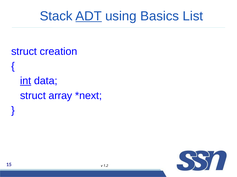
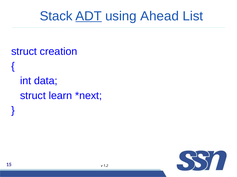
Basics: Basics -> Ahead
int underline: present -> none
array: array -> learn
